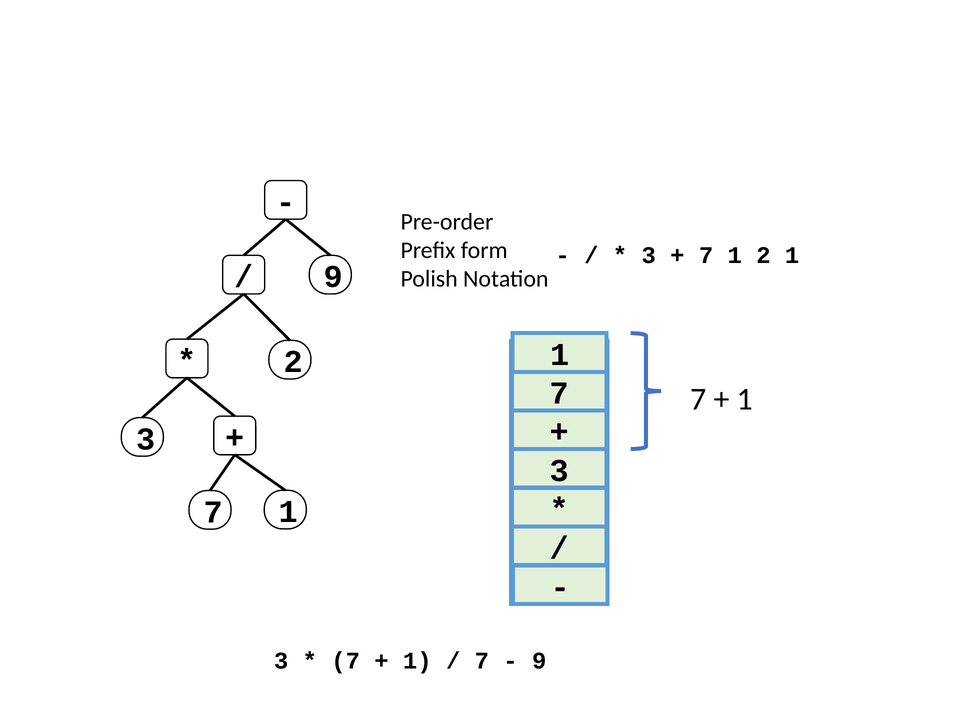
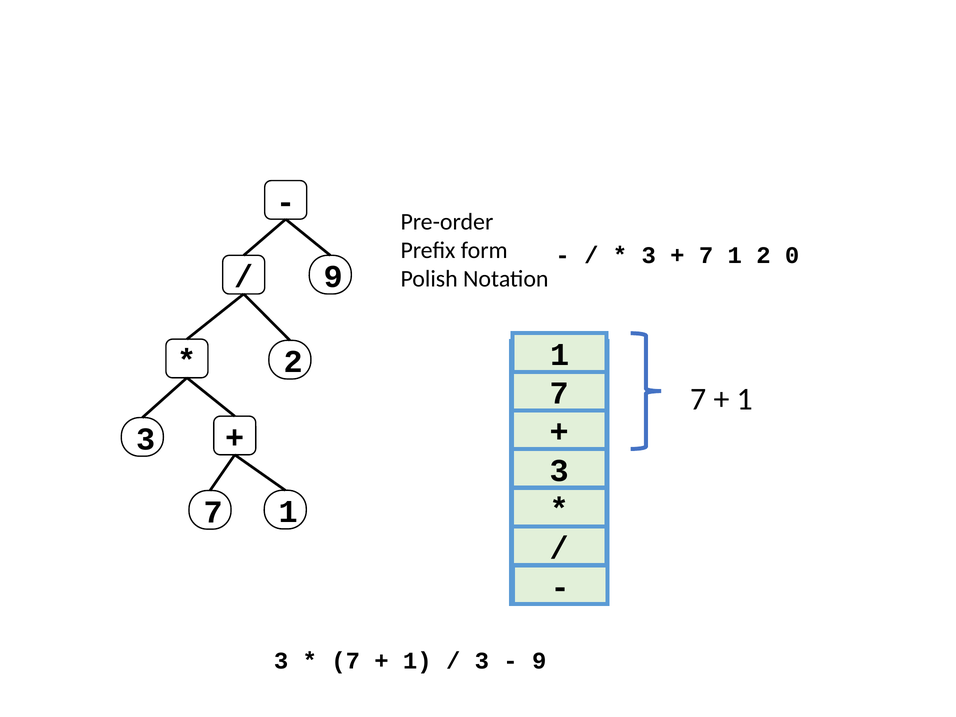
2 1: 1 -> 0
7 at (482, 661): 7 -> 3
